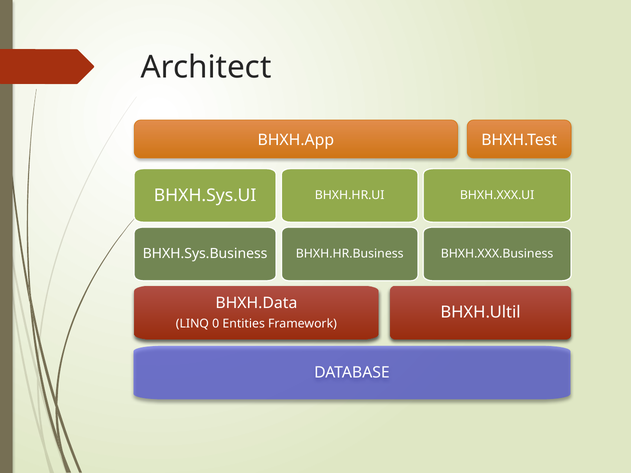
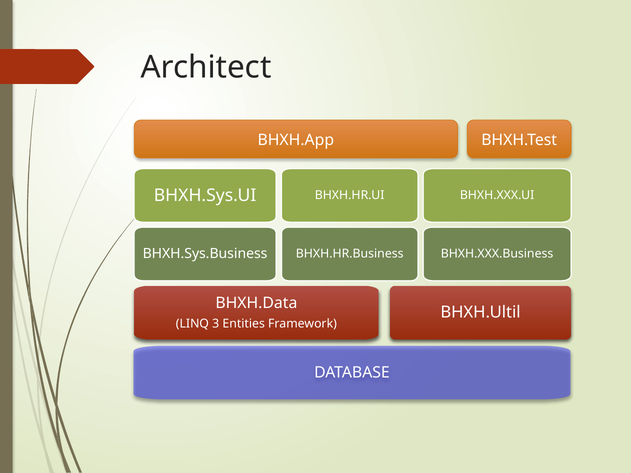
0: 0 -> 3
